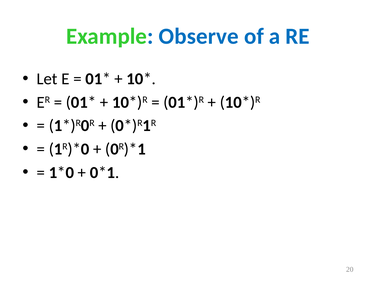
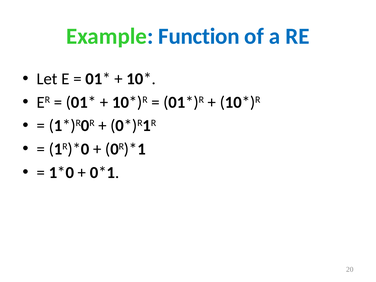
Observe: Observe -> Function
